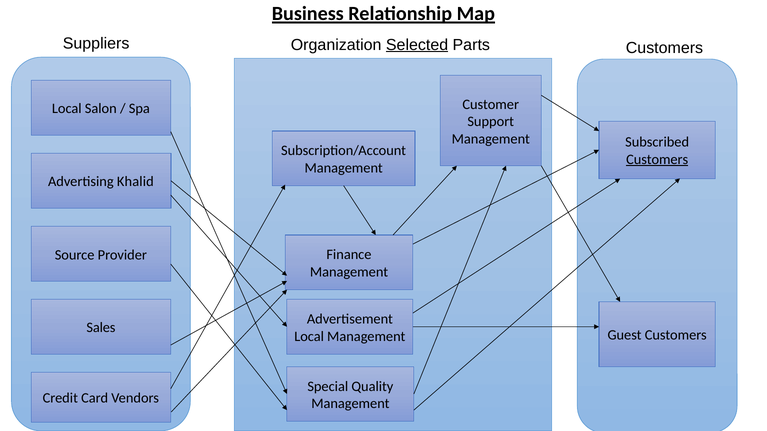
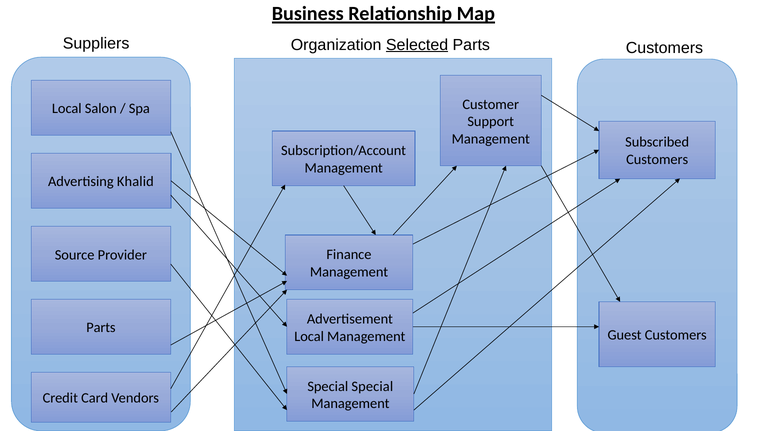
Customers at (657, 160) underline: present -> none
Sales at (101, 328): Sales -> Parts
Special Quality: Quality -> Special
